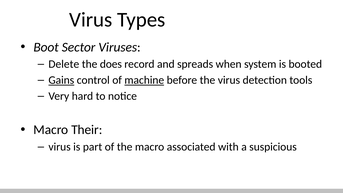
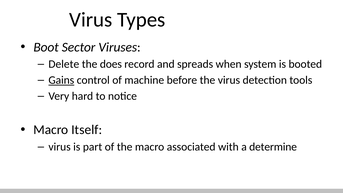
machine underline: present -> none
Their: Their -> Itself
suspicious: suspicious -> determine
